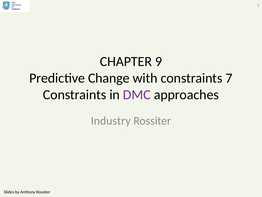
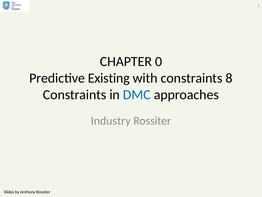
9: 9 -> 0
Change: Change -> Existing
7: 7 -> 8
DMC colour: purple -> blue
